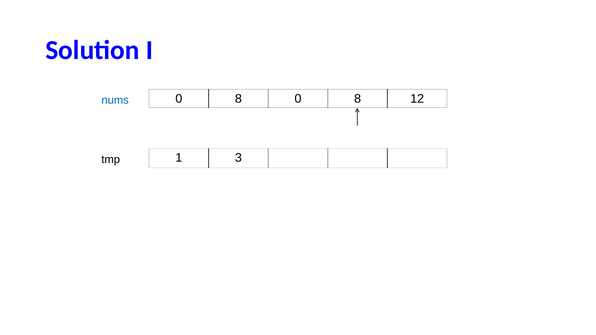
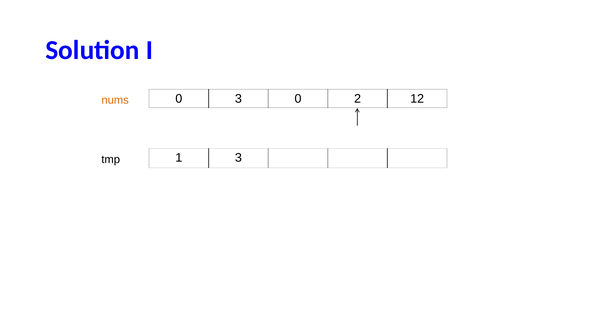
8 at (238, 99): 8 -> 3
8 at (358, 99): 8 -> 2
nums colour: blue -> orange
